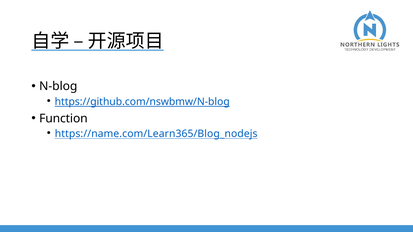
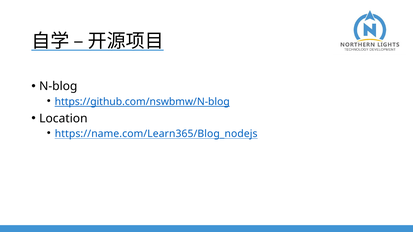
Function: Function -> Location
